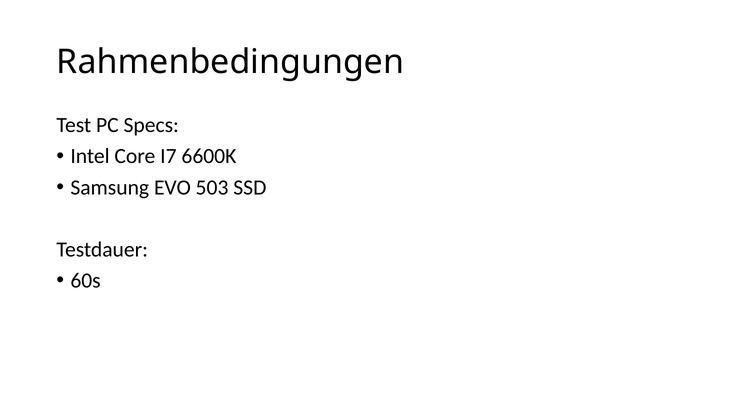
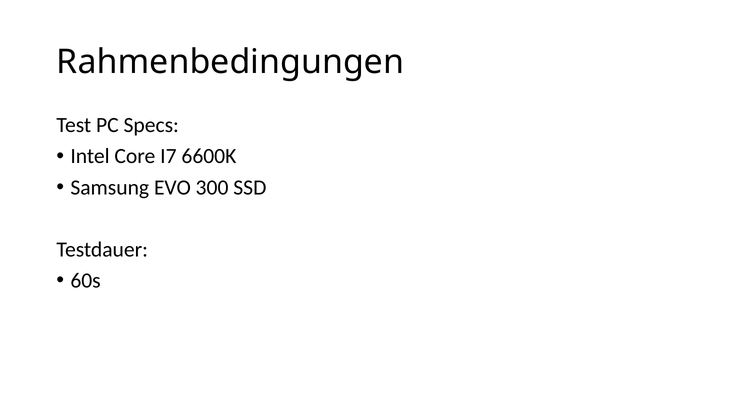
503: 503 -> 300
